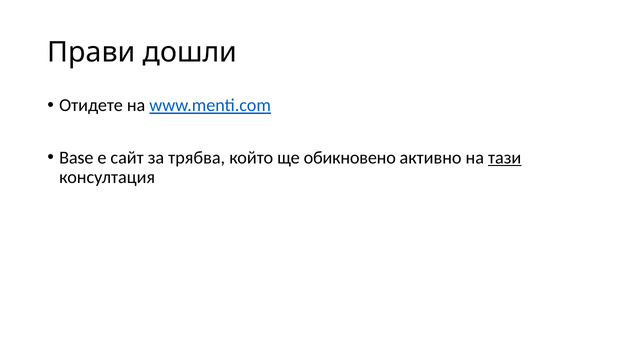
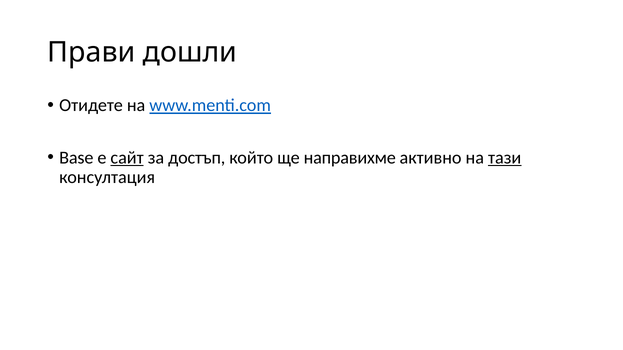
сайт underline: none -> present
трябва: трябва -> достъп
обикновено: обикновено -> направихме
